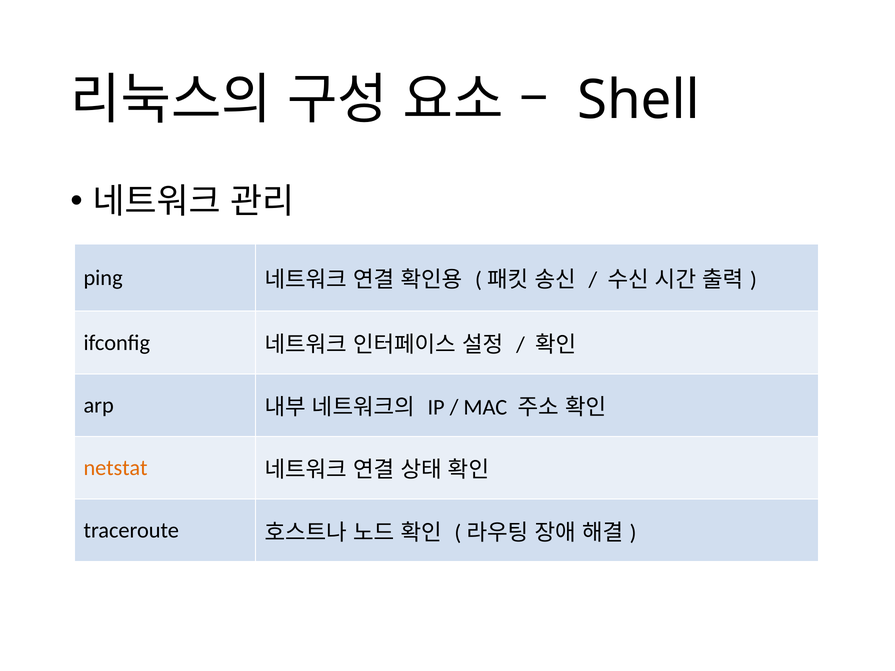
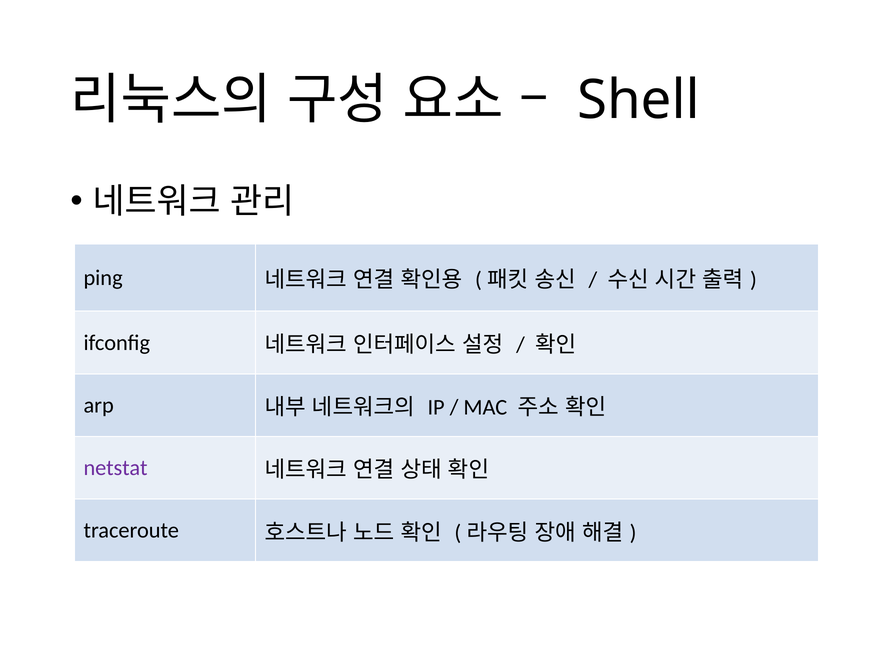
netstat colour: orange -> purple
